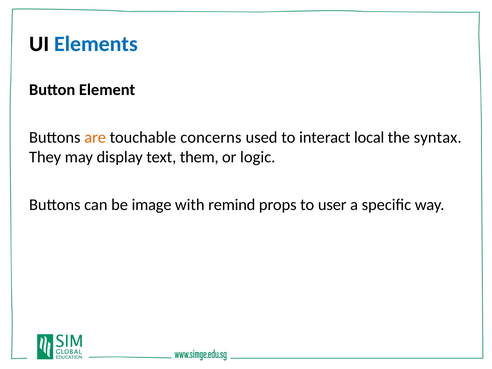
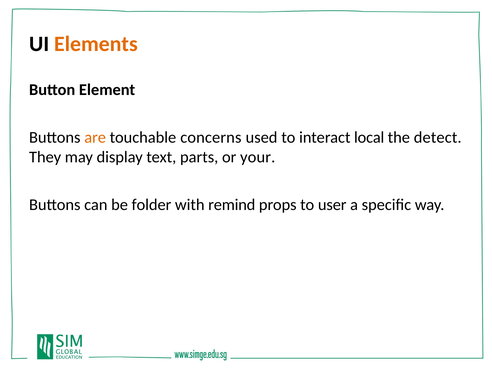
Elements colour: blue -> orange
syntax: syntax -> detect
them: them -> parts
logic: logic -> your
image: image -> folder
